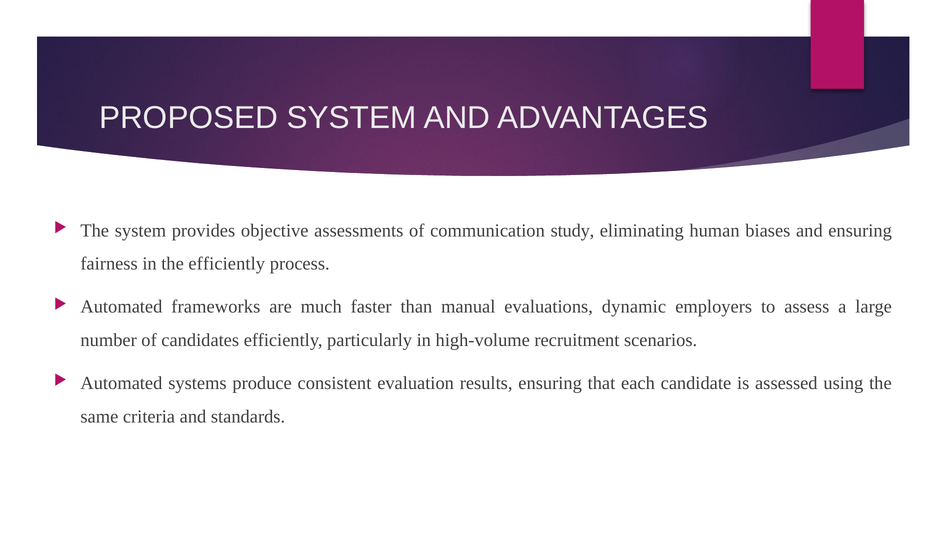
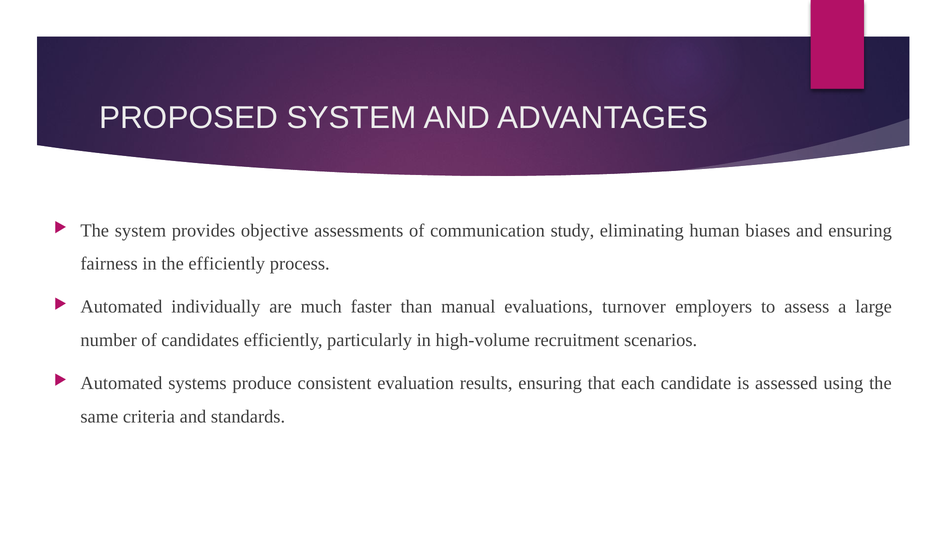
frameworks: frameworks -> individually
dynamic: dynamic -> turnover
